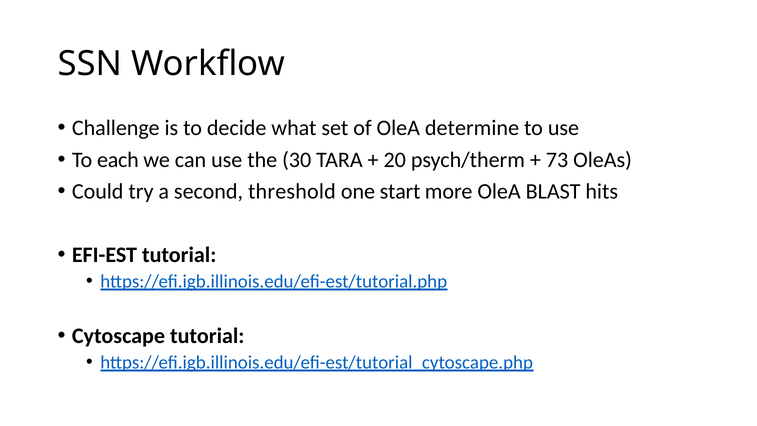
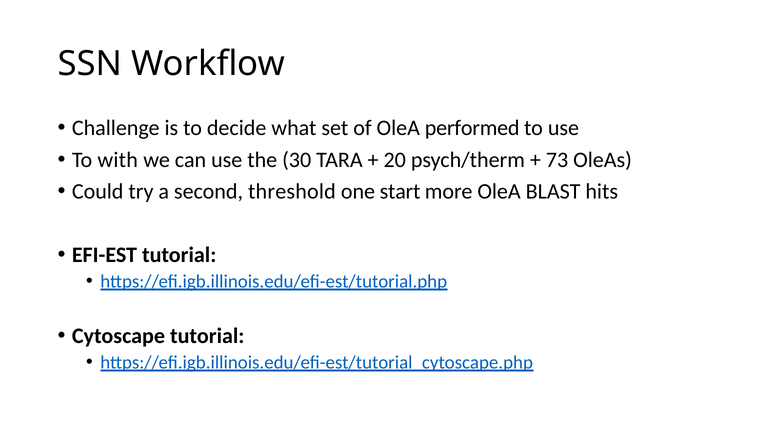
determine: determine -> performed
each: each -> with
